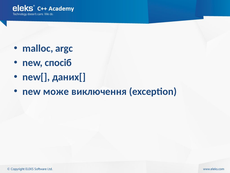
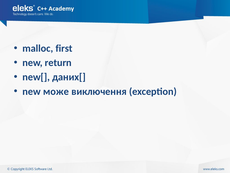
argc: argc -> first
спосіб: спосіб -> return
